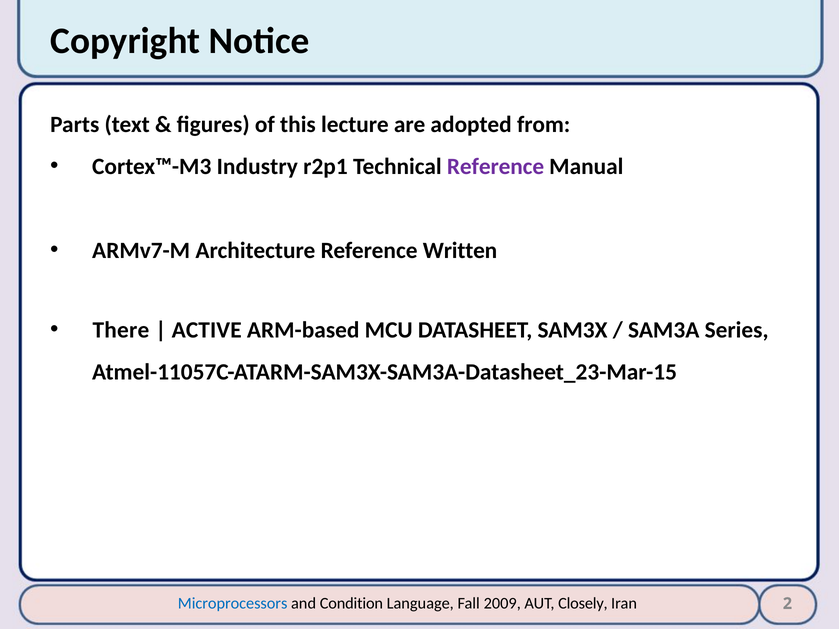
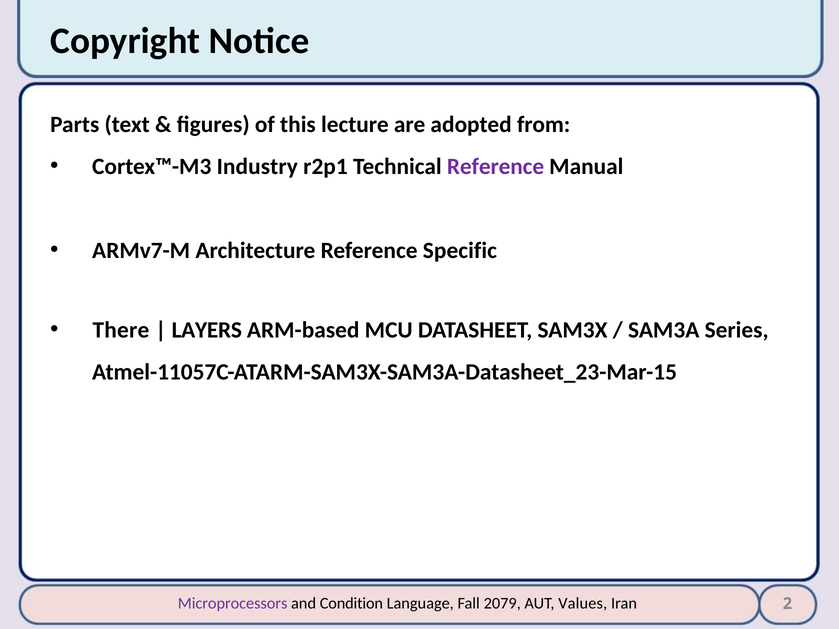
Written: Written -> Specific
ACTIVE: ACTIVE -> LAYERS
Microprocessors colour: blue -> purple
2009: 2009 -> 2079
Closely: Closely -> Values
